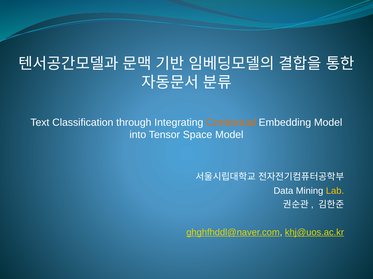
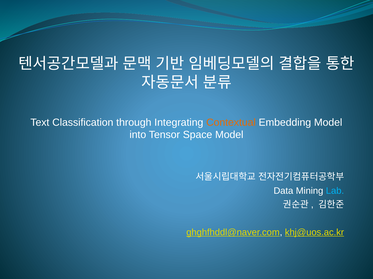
Lab colour: yellow -> light blue
